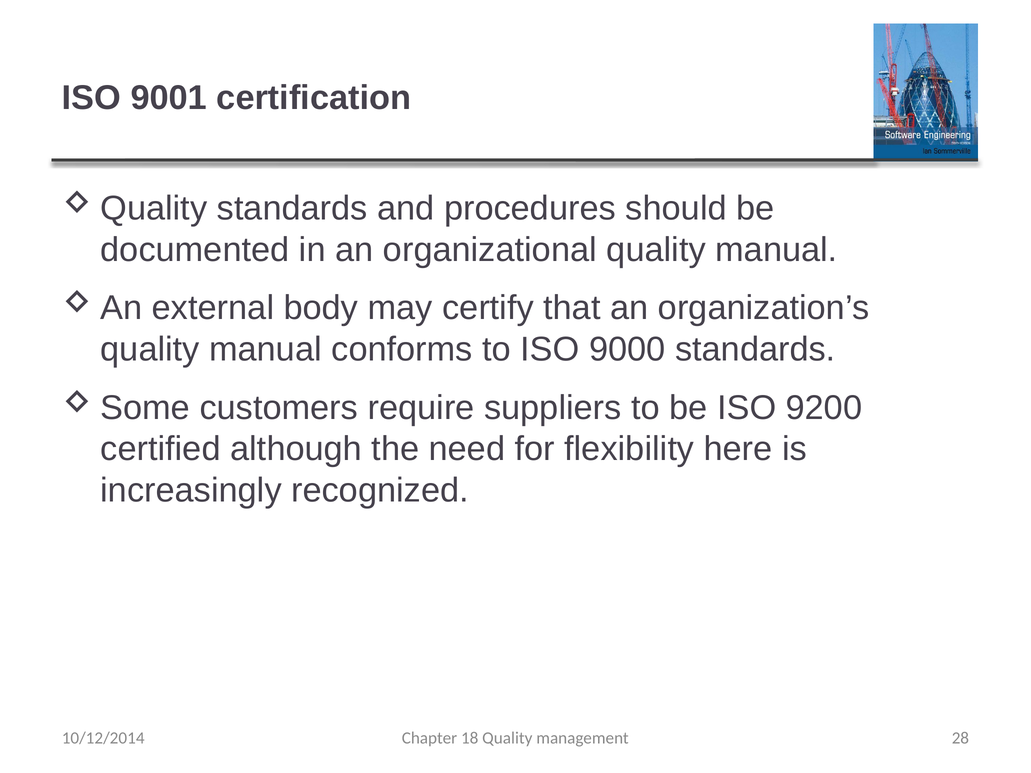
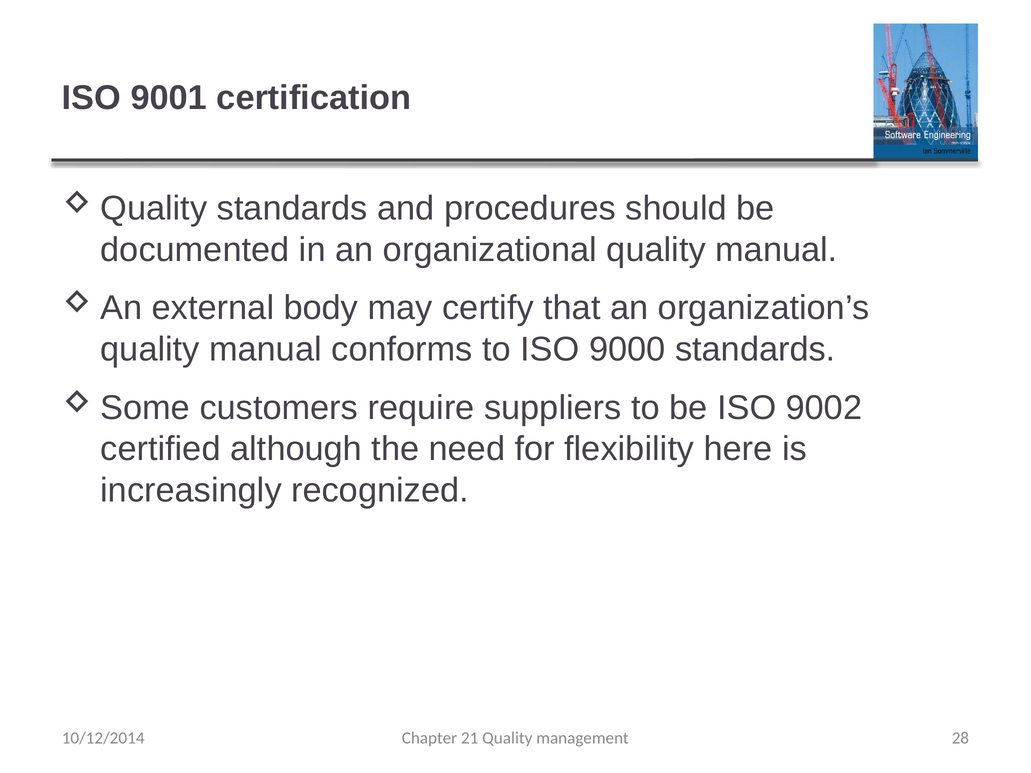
9200: 9200 -> 9002
18: 18 -> 21
